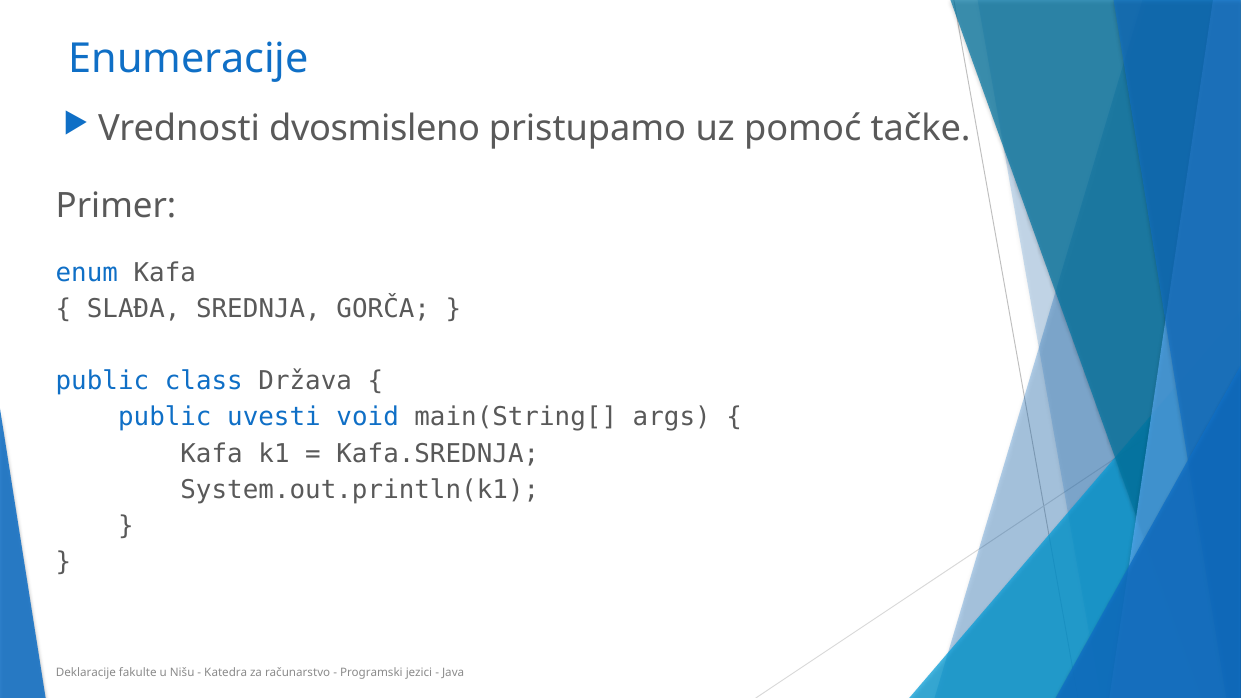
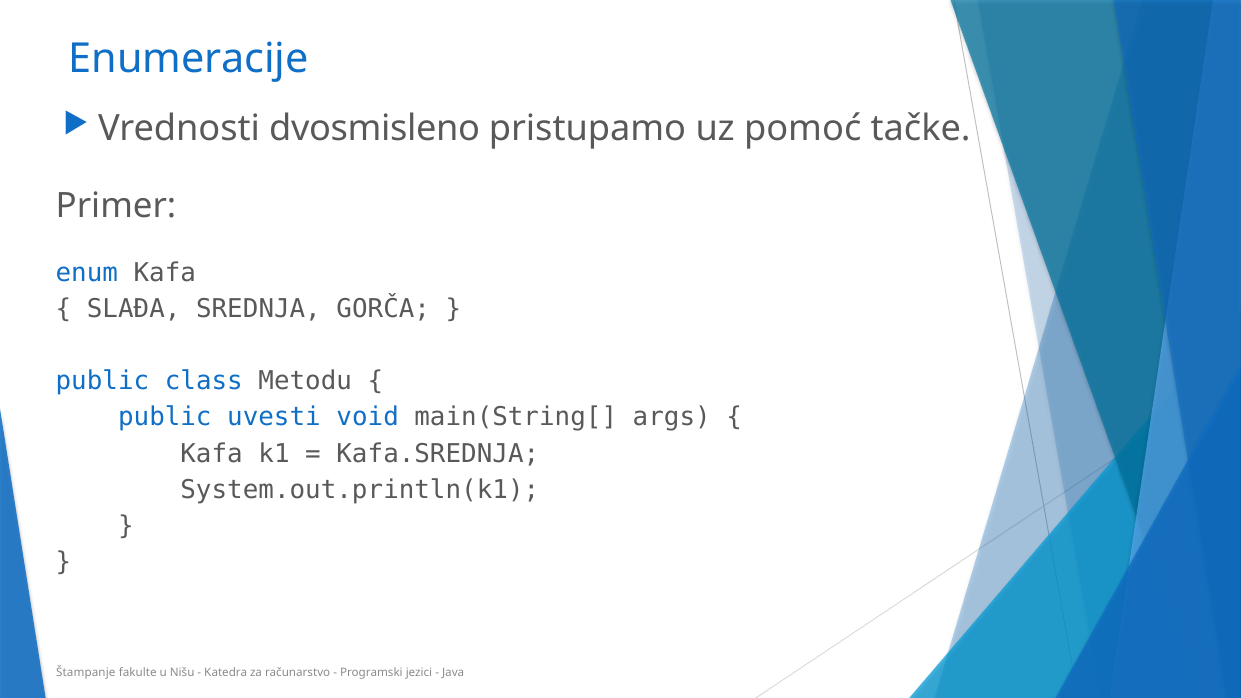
Država: Država -> Metodu
Deklaracije: Deklaracije -> Štampanje
